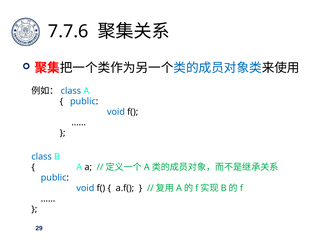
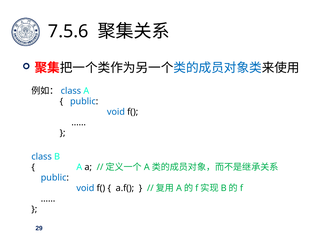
7.7.6: 7.7.6 -> 7.5.6
